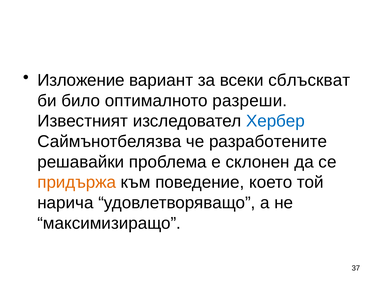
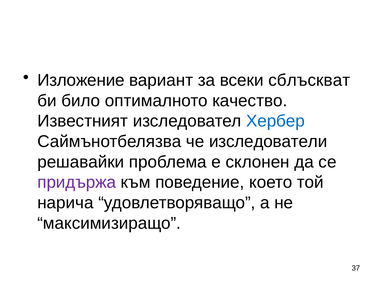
разреши: разреши -> качество
разработените: разработените -> изследователи
придържа colour: orange -> purple
